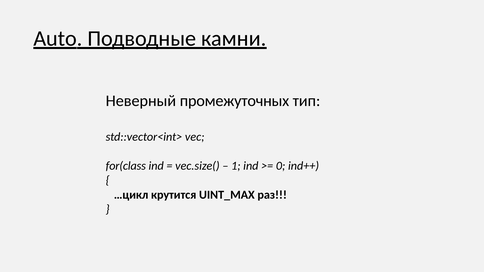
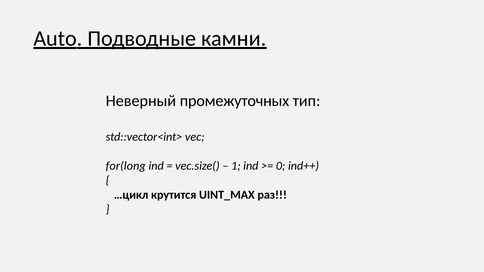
for(class: for(class -> for(long
